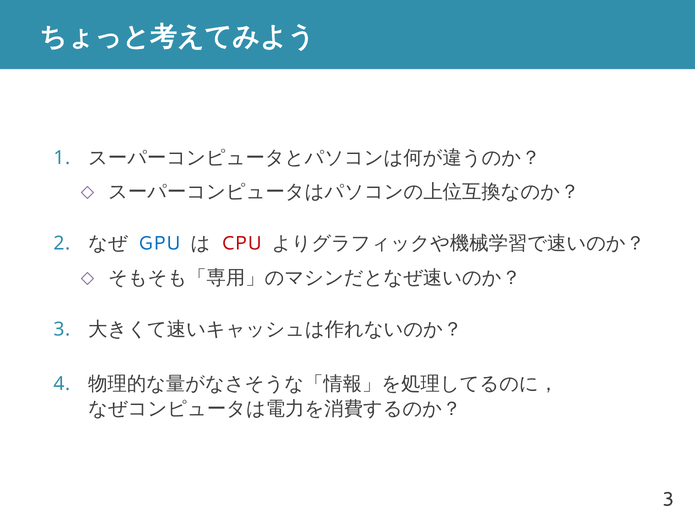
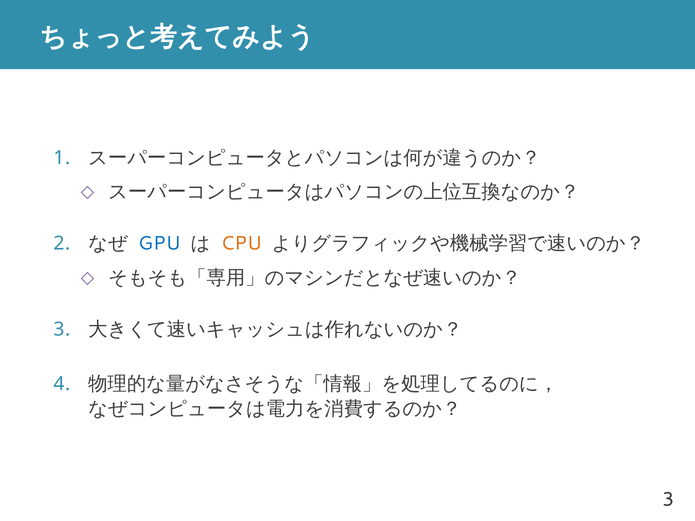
CPU colour: red -> orange
